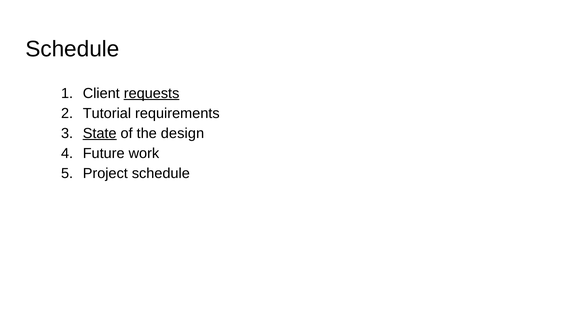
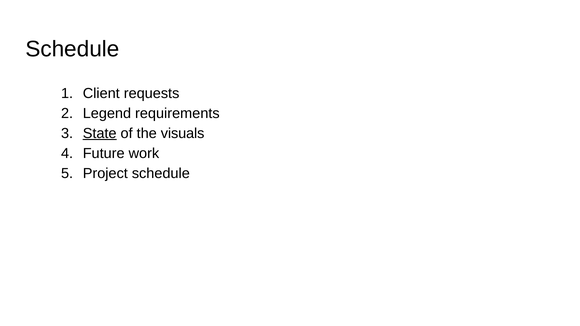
requests underline: present -> none
Tutorial: Tutorial -> Legend
design: design -> visuals
